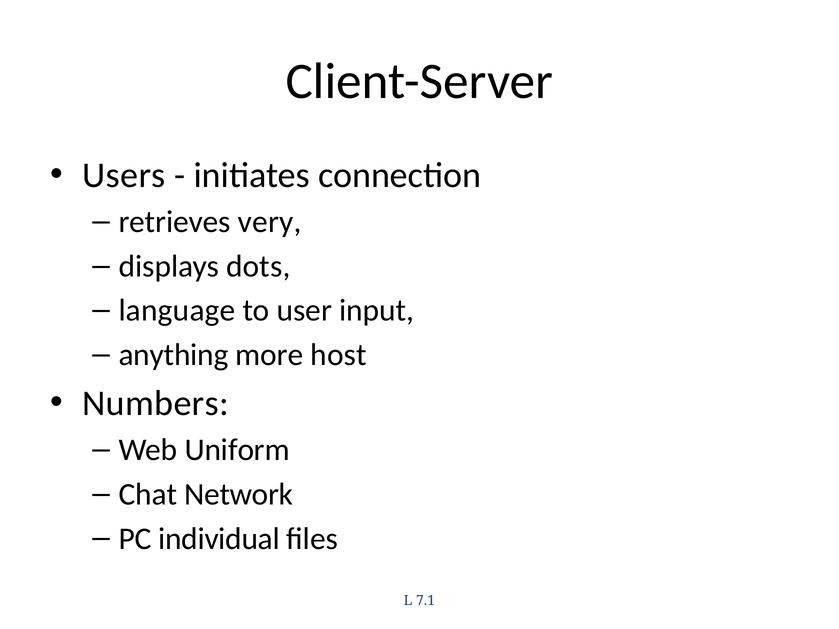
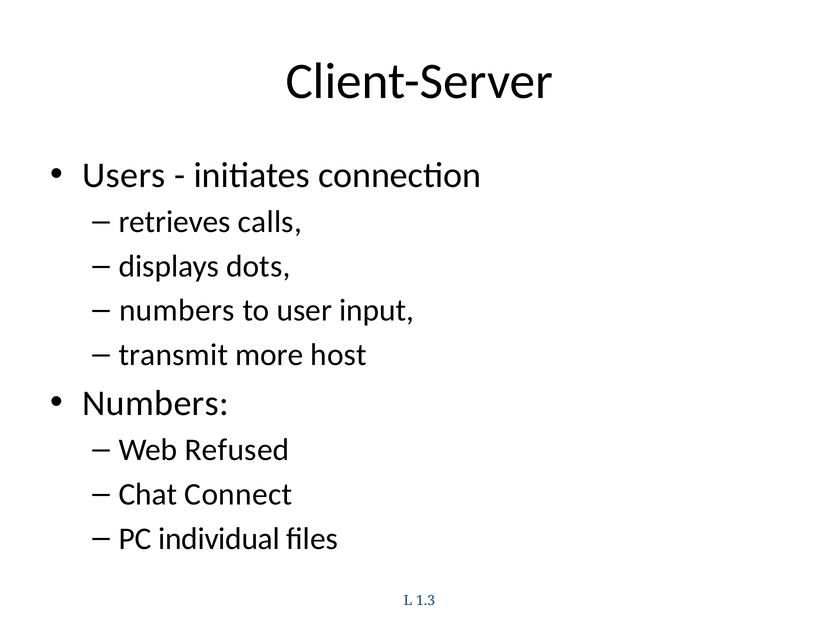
very: very -> calls
language at (177, 311): language -> numbers
anything: anything -> transmit
Uniform: Uniform -> Refused
Network: Network -> Connect
7.1: 7.1 -> 1.3
